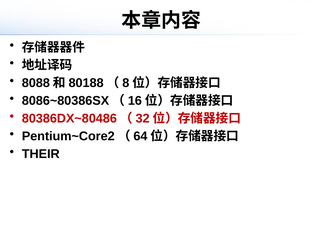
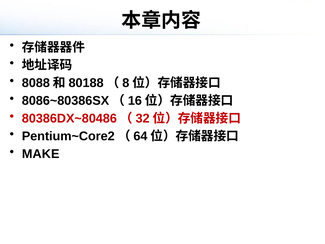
THEIR: THEIR -> MAKE
